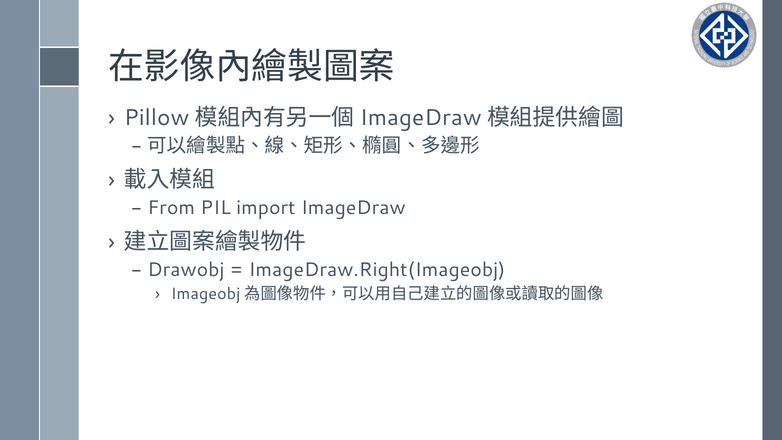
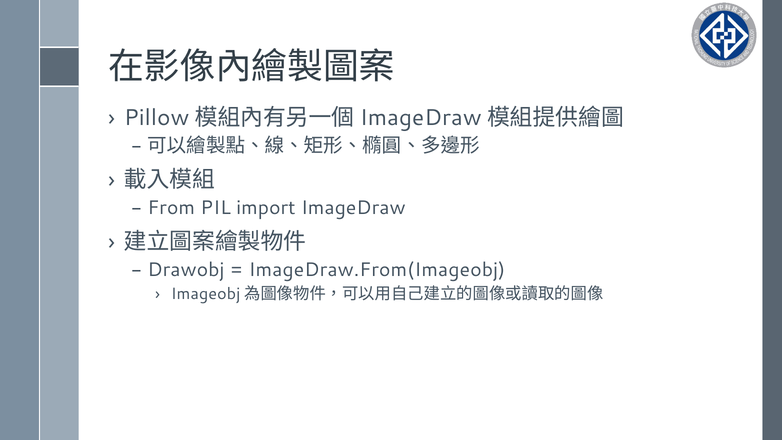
ImageDraw.Right(Imageobj: ImageDraw.Right(Imageobj -> ImageDraw.From(Imageobj
